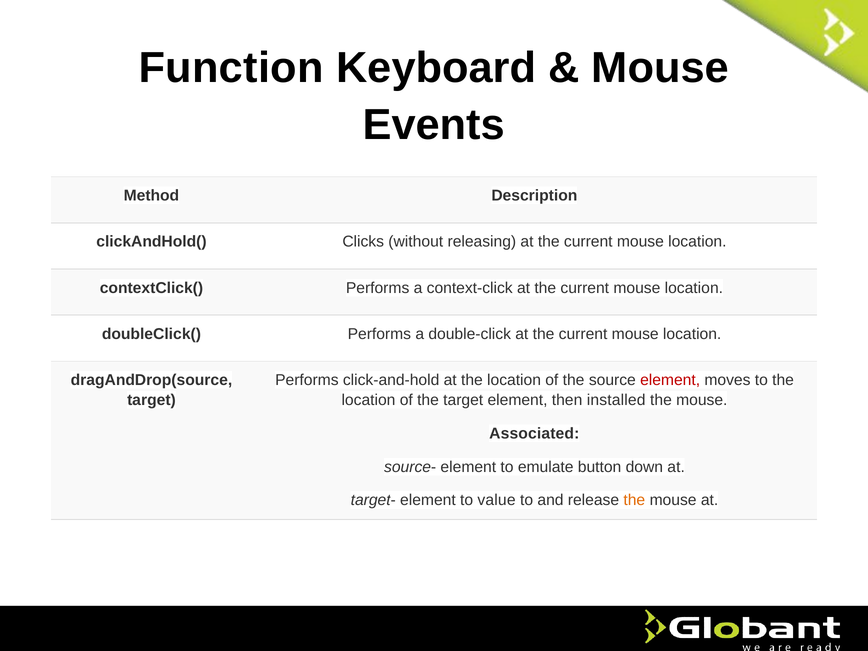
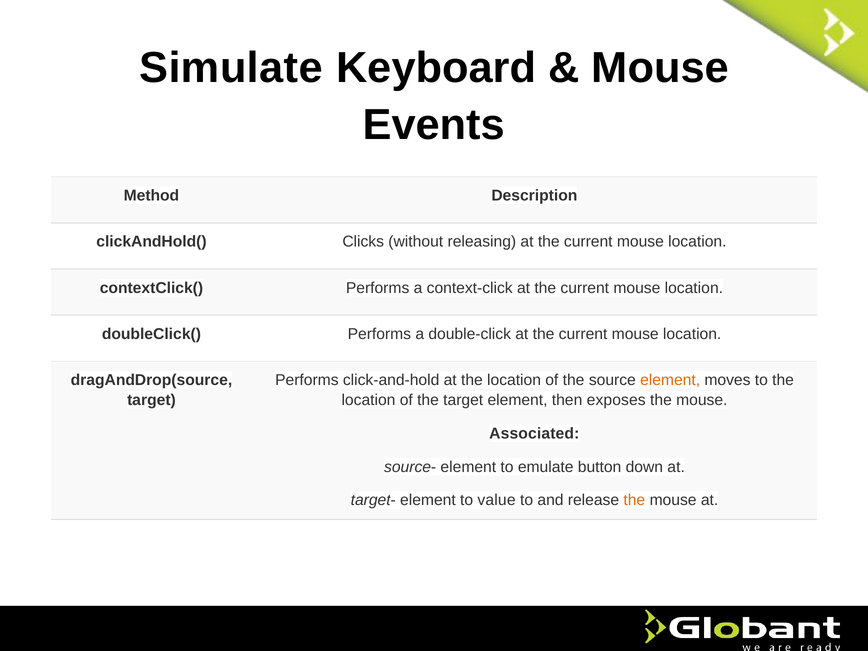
Function: Function -> Simulate
element at (670, 380) colour: red -> orange
installed: installed -> exposes
